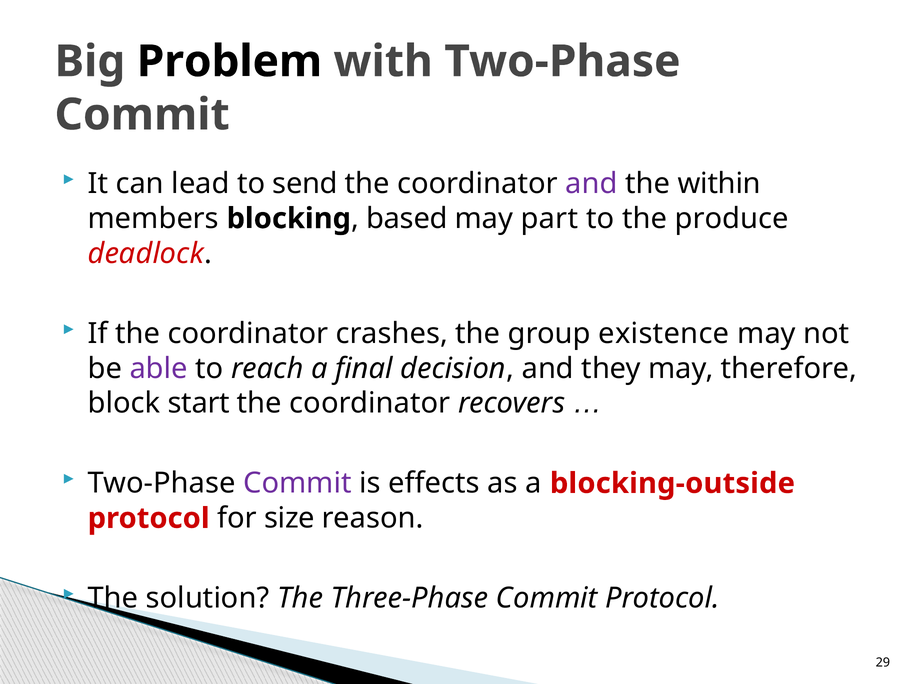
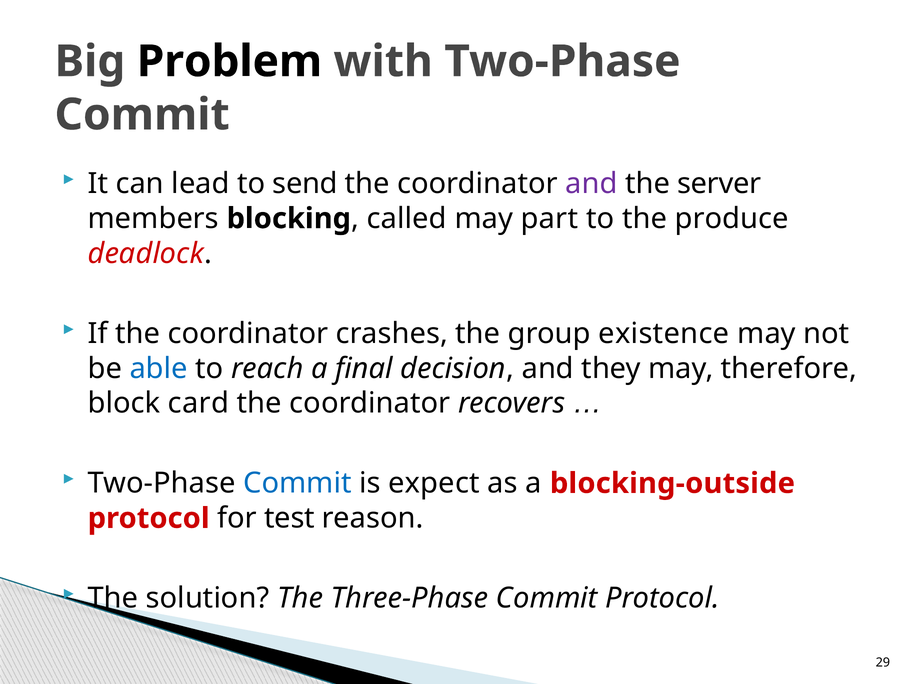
within: within -> server
based: based -> called
able colour: purple -> blue
start: start -> card
Commit at (297, 483) colour: purple -> blue
effects: effects -> expect
size: size -> test
